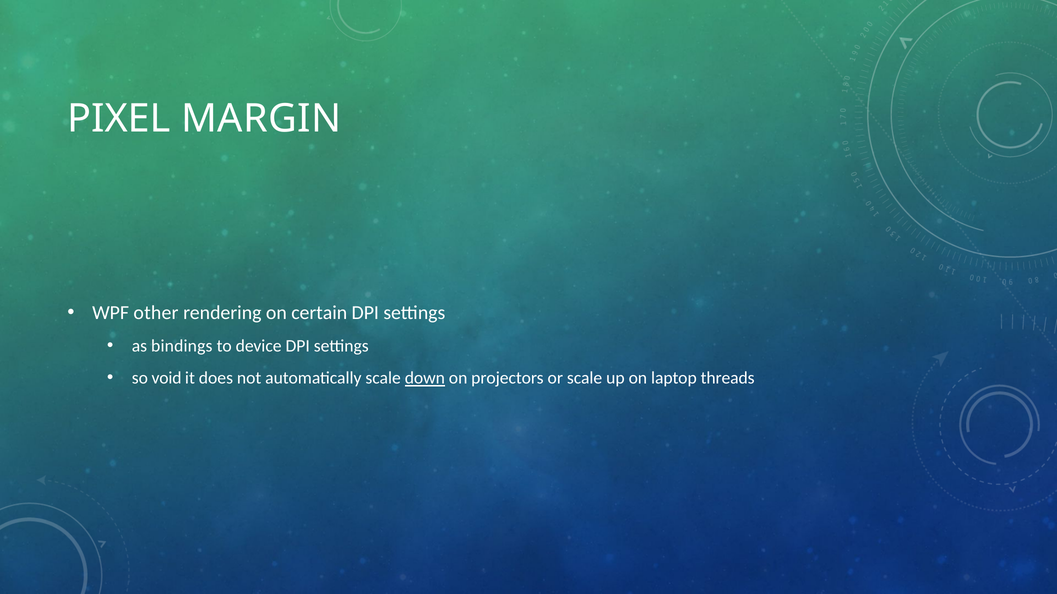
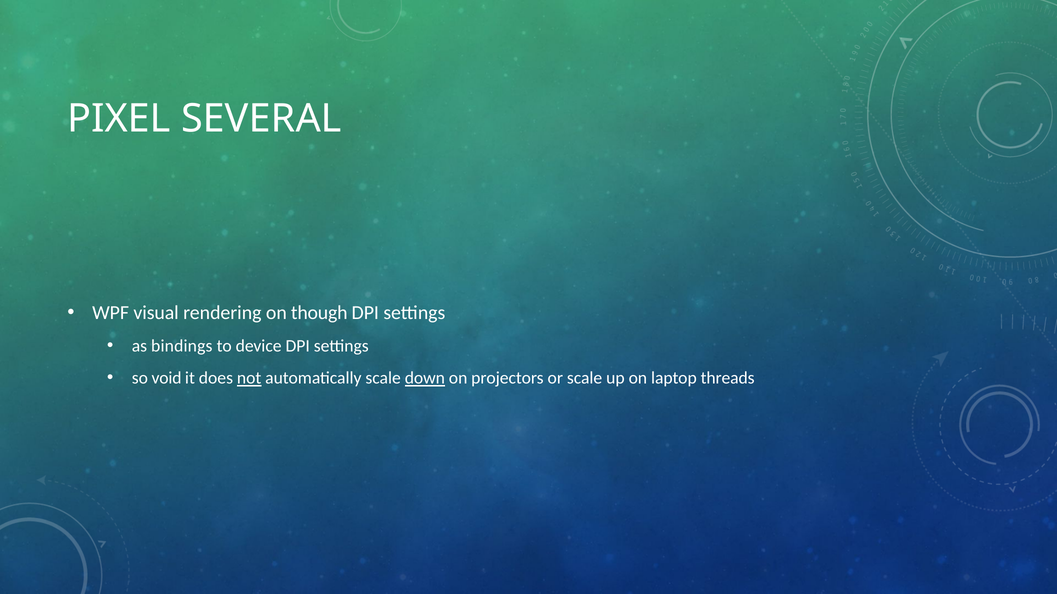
MARGIN: MARGIN -> SEVERAL
other: other -> visual
certain: certain -> though
not underline: none -> present
